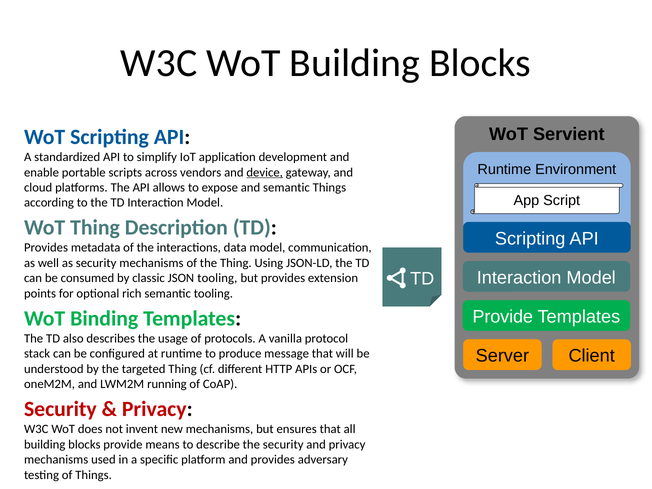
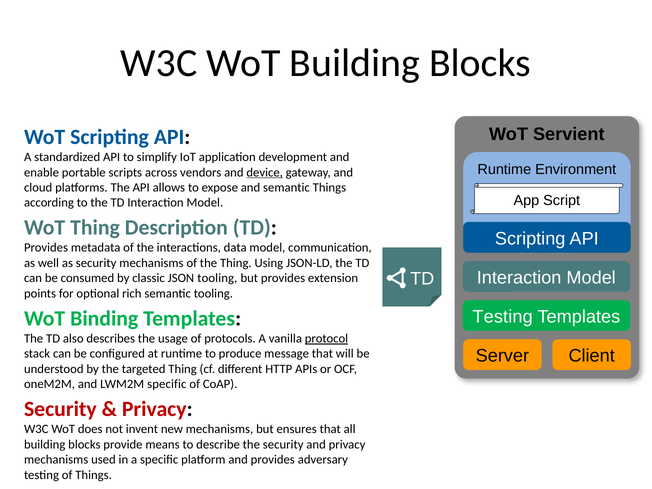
Provide at (503, 317): Provide -> Testing
protocol underline: none -> present
LWM2M running: running -> specific
